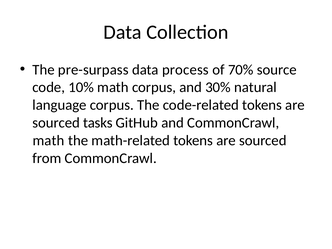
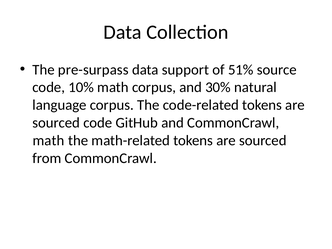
process: process -> support
70%: 70% -> 51%
sourced tasks: tasks -> code
